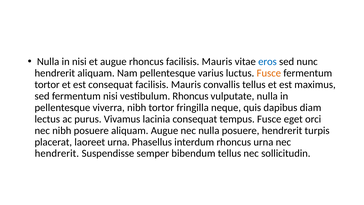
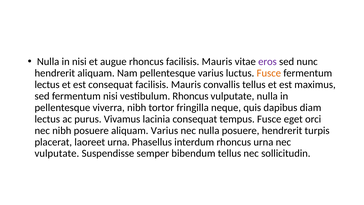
eros colour: blue -> purple
tortor at (47, 84): tortor -> lectus
aliquam Augue: Augue -> Varius
hendrerit at (57, 153): hendrerit -> vulputate
